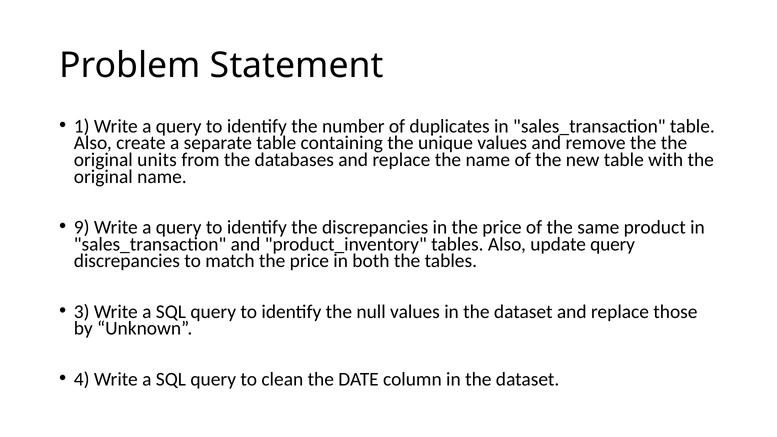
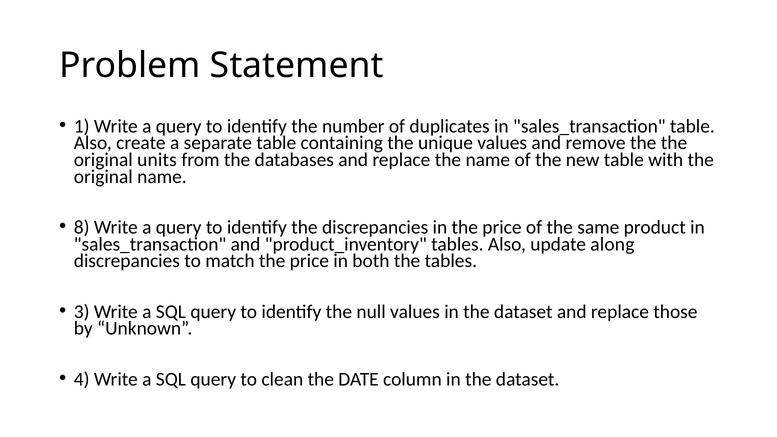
9: 9 -> 8
update query: query -> along
